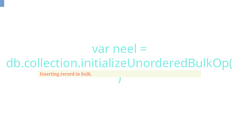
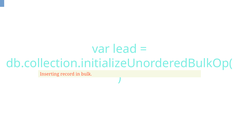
neel: neel -> lead
